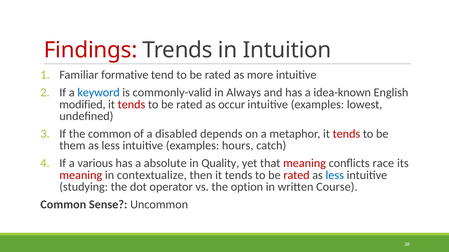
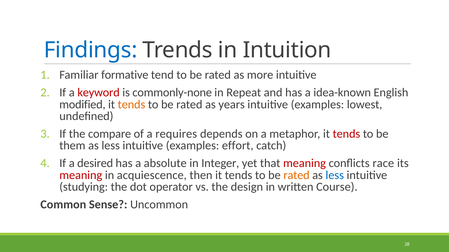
Findings colour: red -> blue
keyword colour: blue -> red
commonly-valid: commonly-valid -> commonly-none
Always: Always -> Repeat
tends at (132, 105) colour: red -> orange
occur: occur -> years
the common: common -> compare
disabled: disabled -> requires
hours: hours -> effort
various: various -> desired
Quality: Quality -> Integer
contextualize: contextualize -> acquiescence
rated at (296, 175) colour: red -> orange
option: option -> design
